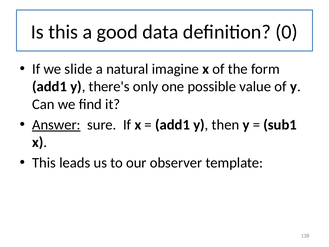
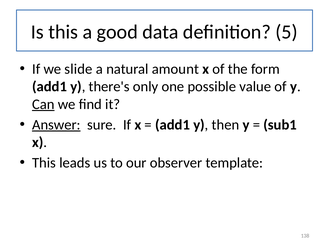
0: 0 -> 5
imagine: imagine -> amount
Can underline: none -> present
